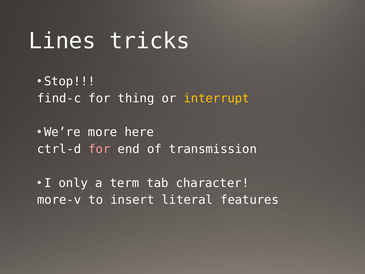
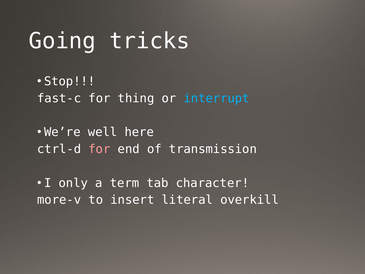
Lines: Lines -> Going
find-c: find-c -> fast-c
interrupt colour: yellow -> light blue
more: more -> well
features: features -> overkill
